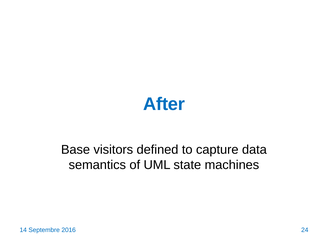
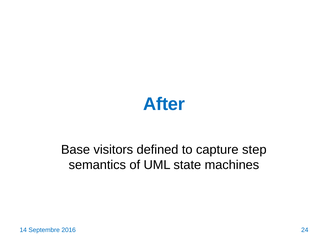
data: data -> step
